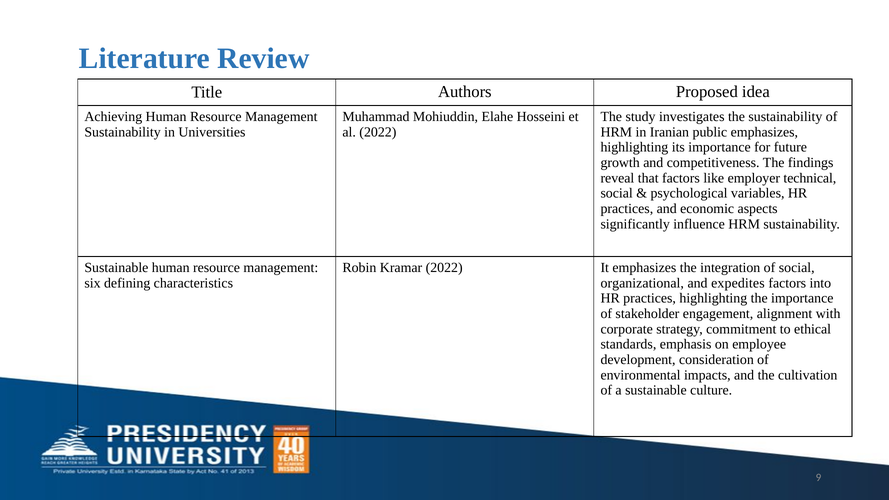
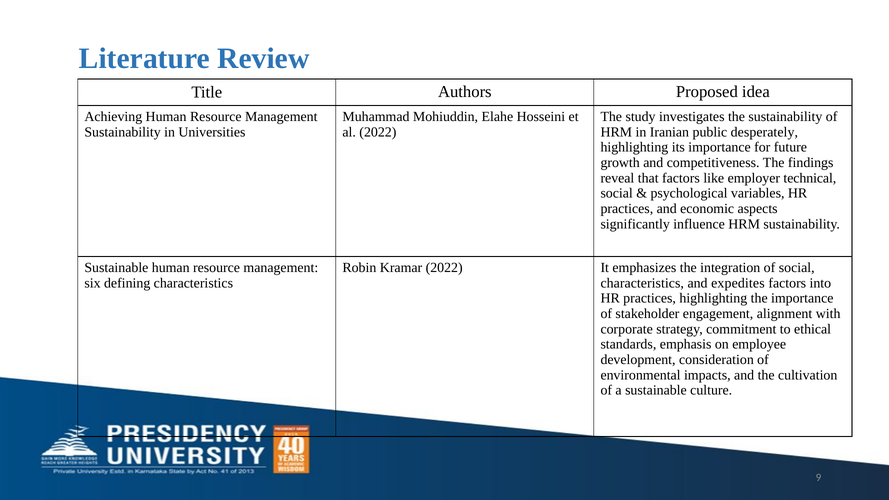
public emphasizes: emphasizes -> desperately
organizational at (642, 283): organizational -> characteristics
